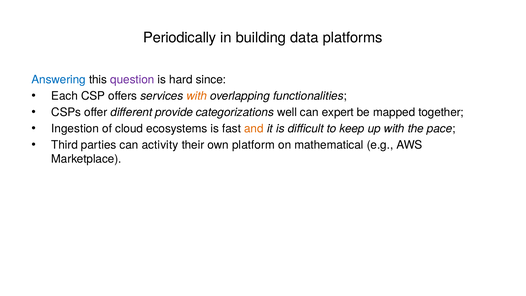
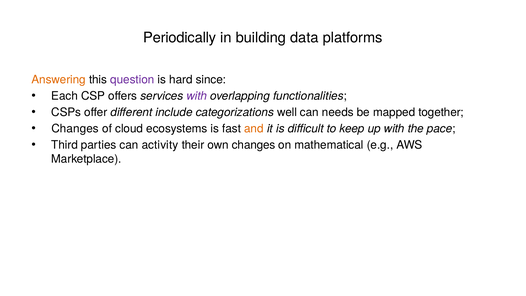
Answering colour: blue -> orange
with at (197, 96) colour: orange -> purple
provide: provide -> include
expert: expert -> needs
Ingestion at (75, 129): Ingestion -> Changes
own platform: platform -> changes
